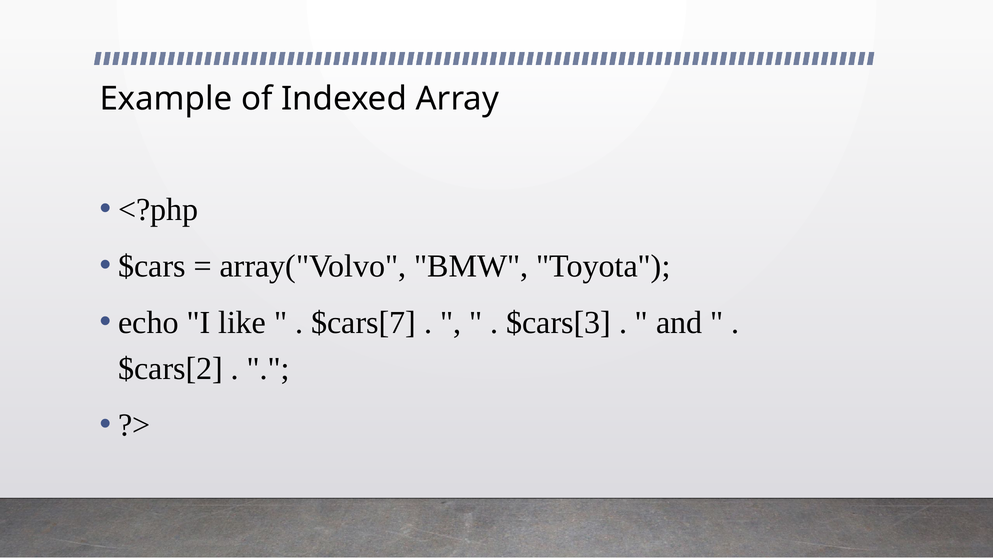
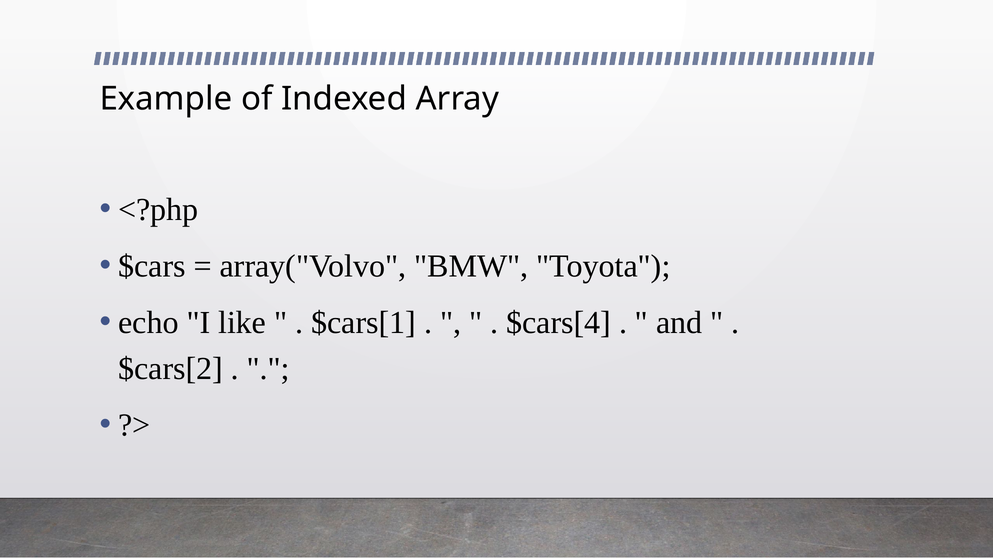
$cars[7: $cars[7 -> $cars[1
$cars[3: $cars[3 -> $cars[4
